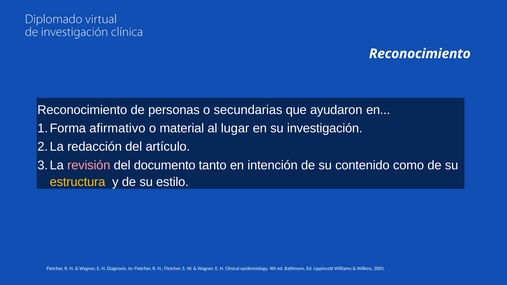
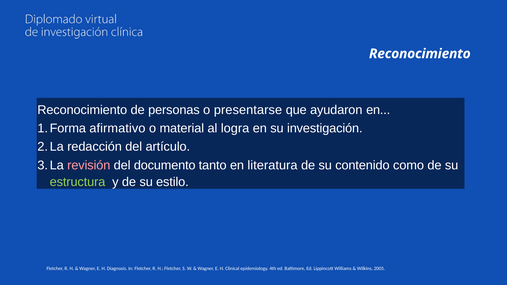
secundarias: secundarias -> presentarse
lugar: lugar -> logra
intención: intención -> literatura
estructura colour: yellow -> light green
